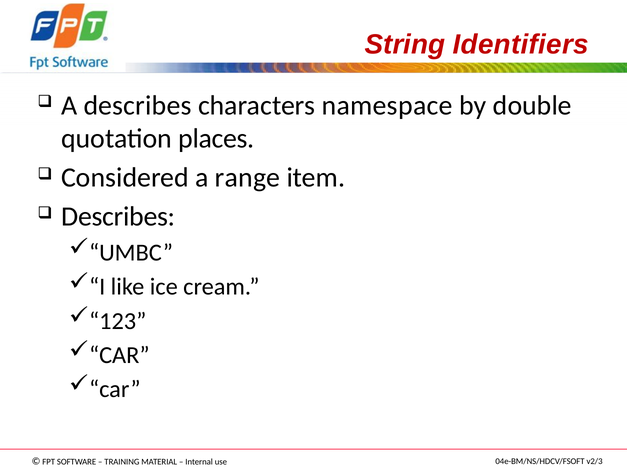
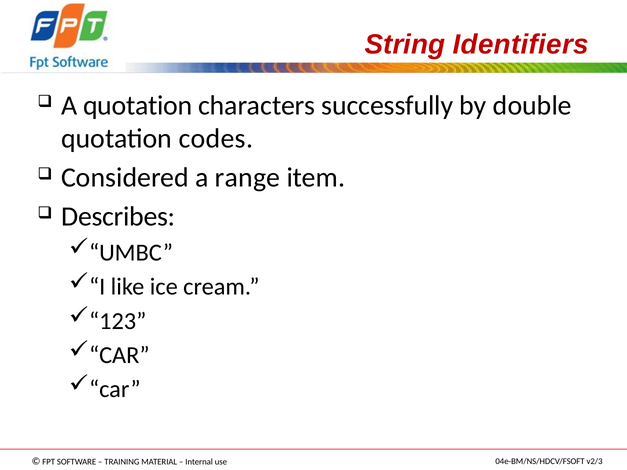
A describes: describes -> quotation
namespace: namespace -> successfully
places: places -> codes
